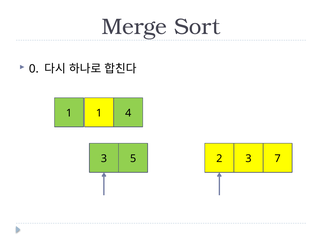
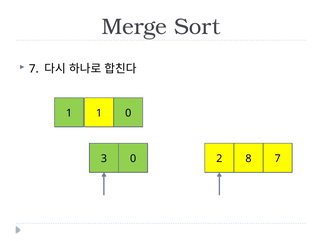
0 at (34, 69): 0 -> 7
1 4: 4 -> 0
3 5: 5 -> 0
2 3: 3 -> 8
